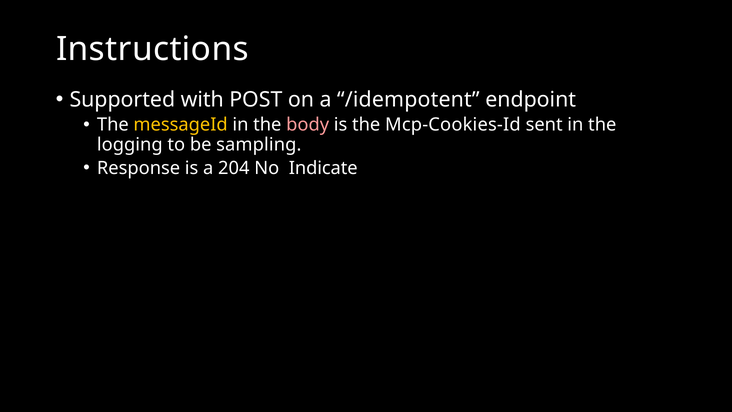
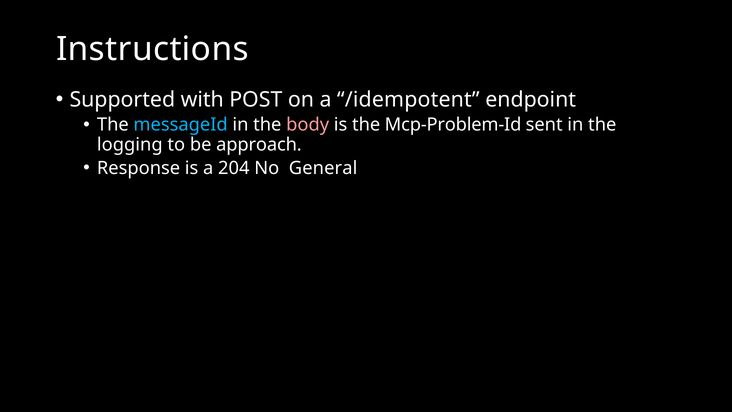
messageId colour: yellow -> light blue
Mcp-Cookies-Id: Mcp-Cookies-Id -> Mcp-Problem-Id
sampling: sampling -> approach
Indicate: Indicate -> General
